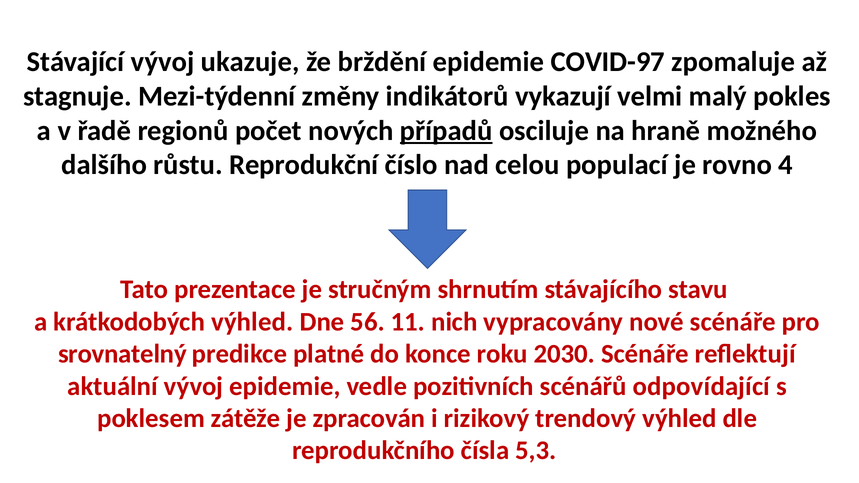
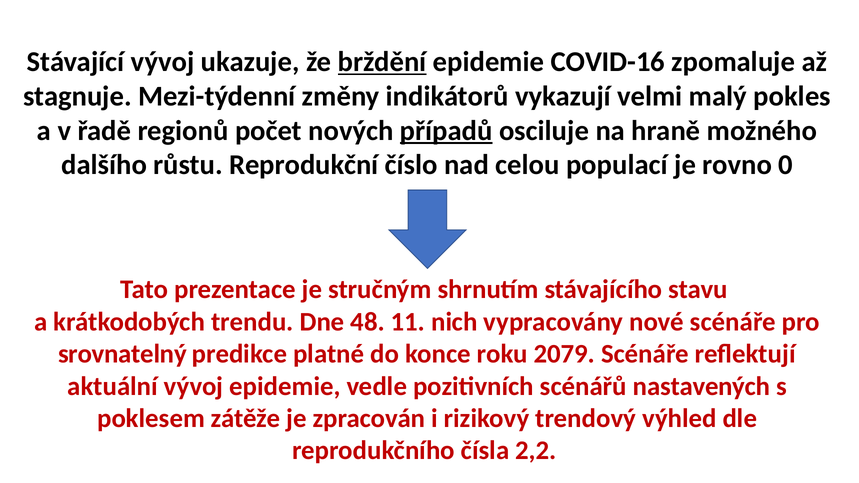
brždění underline: none -> present
COVID-97: COVID-97 -> COVID-16
4: 4 -> 0
krátkodobých výhled: výhled -> trendu
56: 56 -> 48
2030: 2030 -> 2079
odpovídající: odpovídající -> nastavených
5,3: 5,3 -> 2,2
